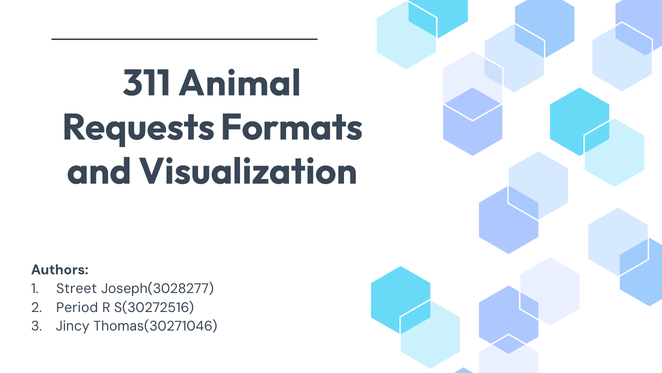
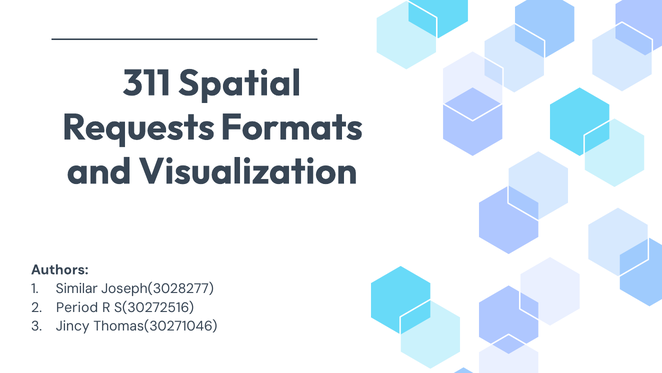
Animal: Animal -> Spatial
Street: Street -> Similar
